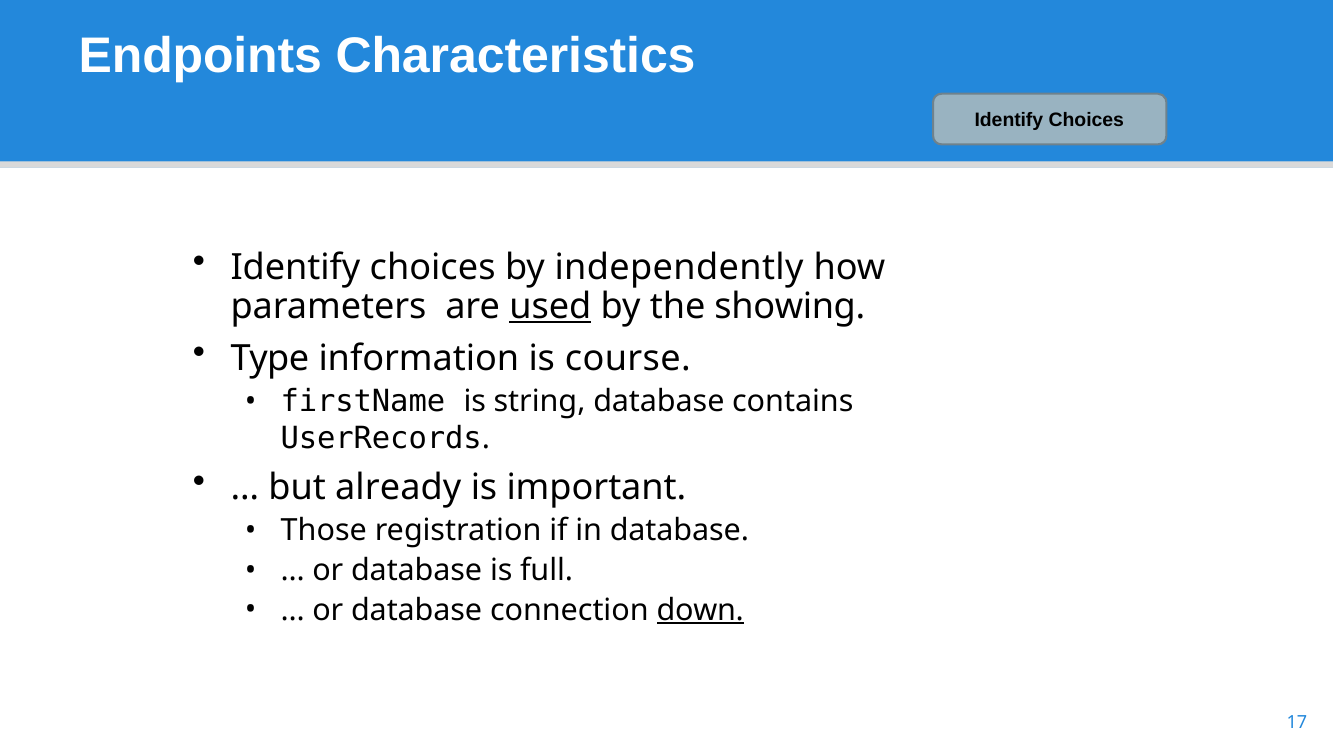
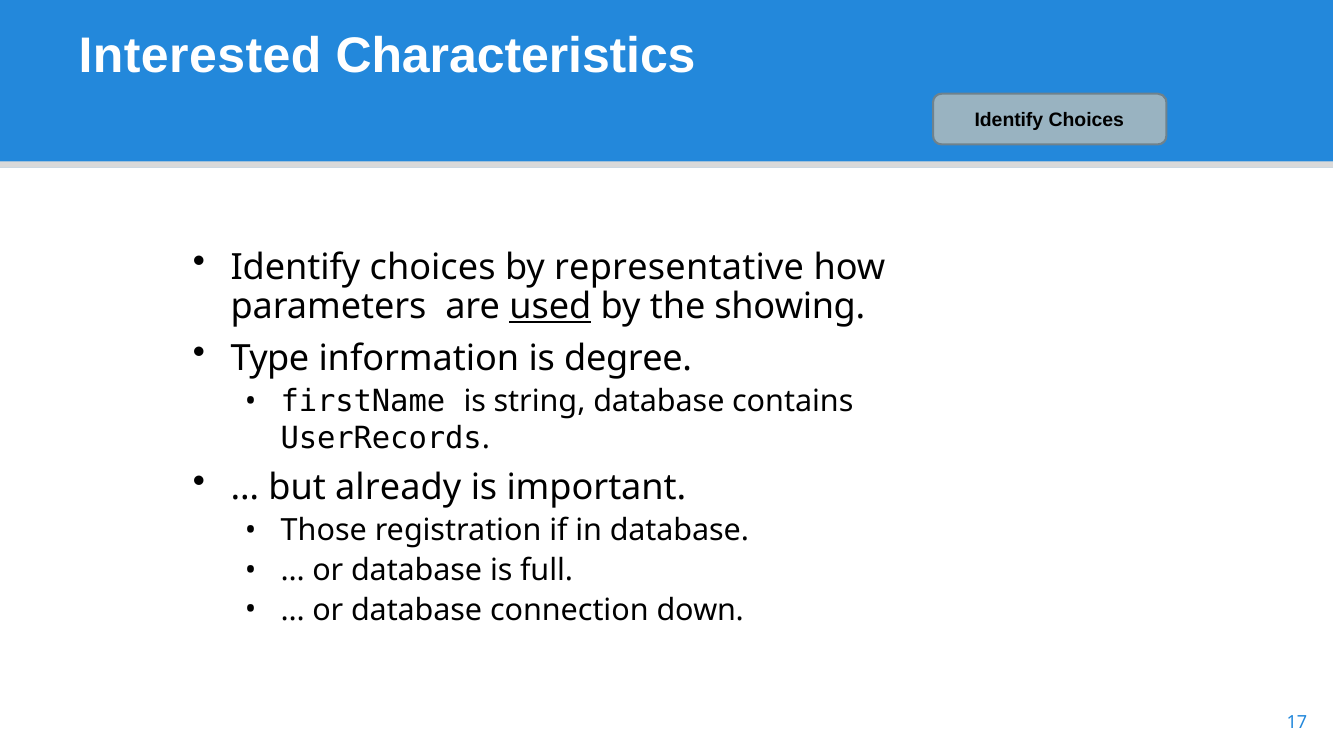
Endpoints: Endpoints -> Interested
independently: independently -> representative
course: course -> degree
down underline: present -> none
